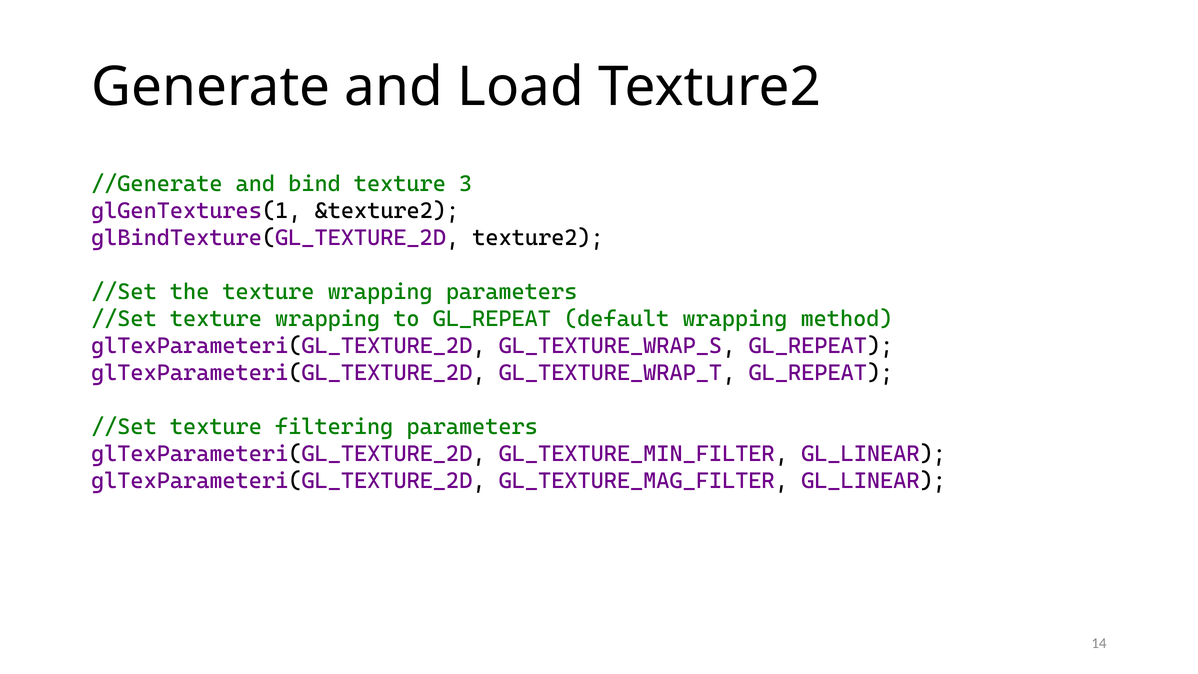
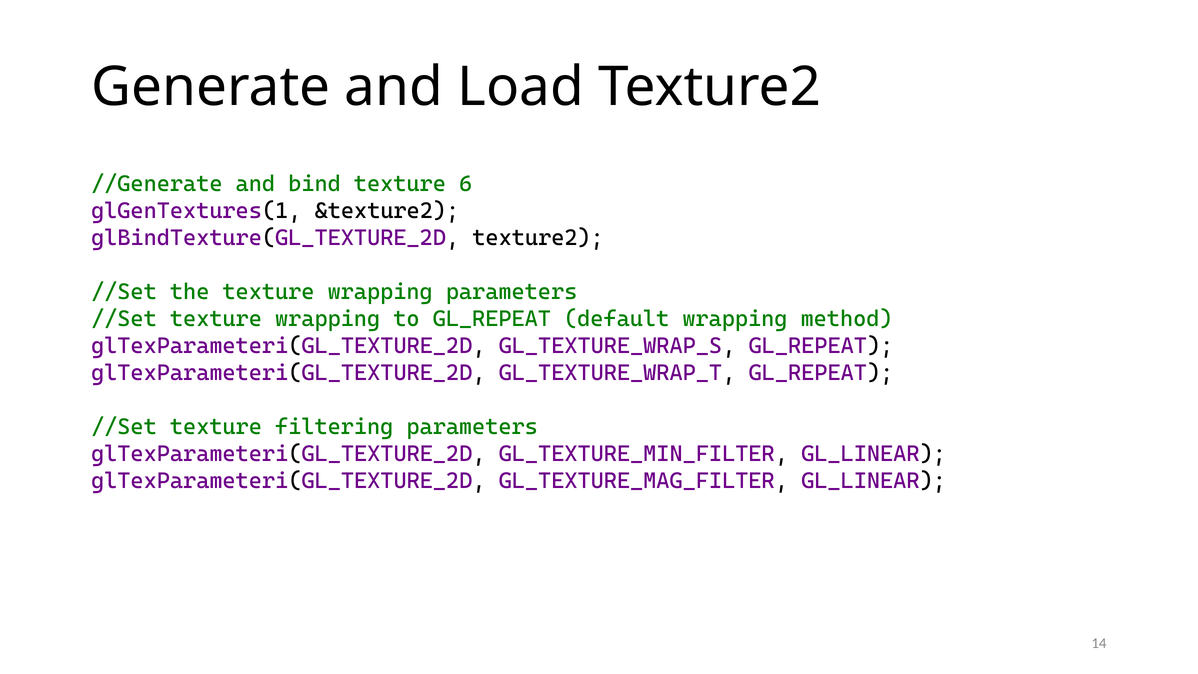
3: 3 -> 6
